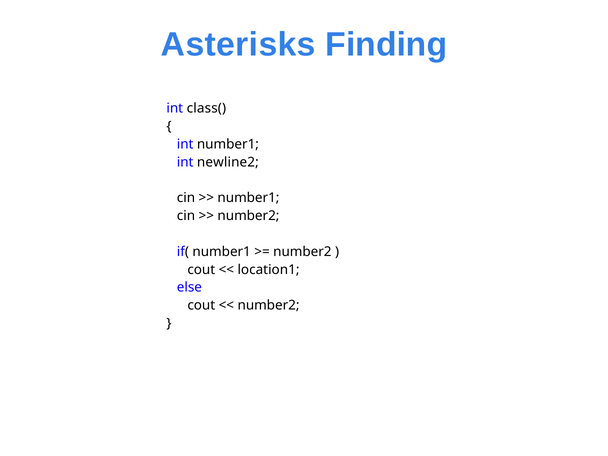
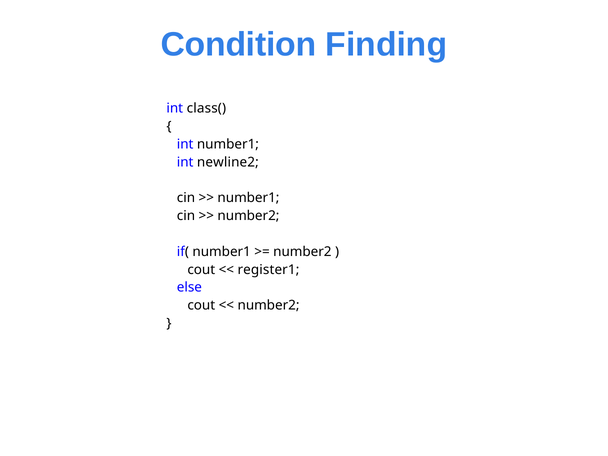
Asterisks: Asterisks -> Condition
location1: location1 -> register1
